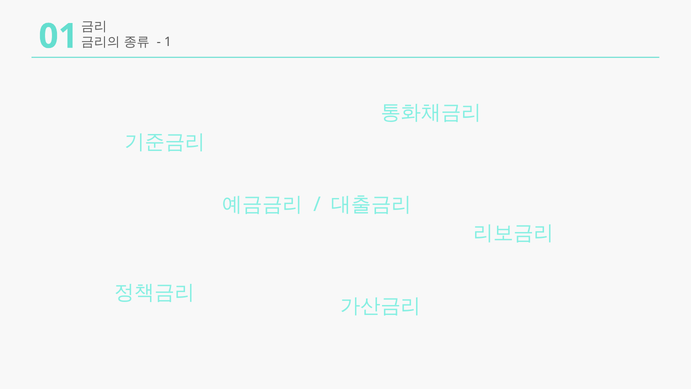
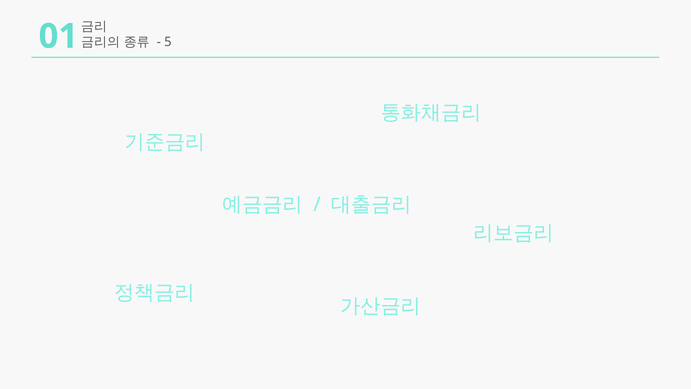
1: 1 -> 5
